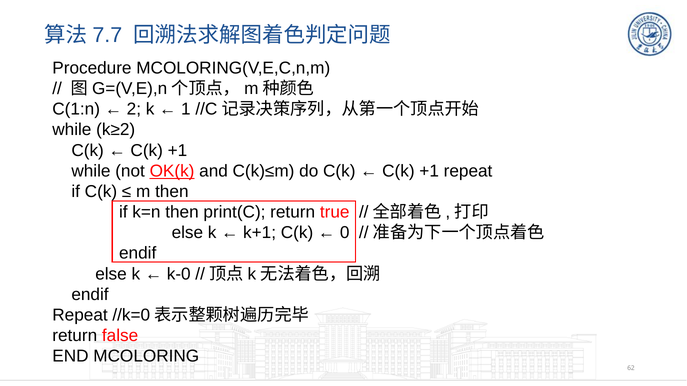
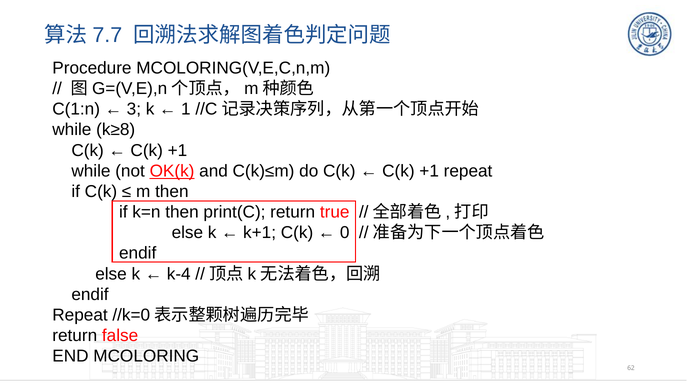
2: 2 -> 3
k≥2: k≥2 -> k≥8
k-0: k-0 -> k-4
